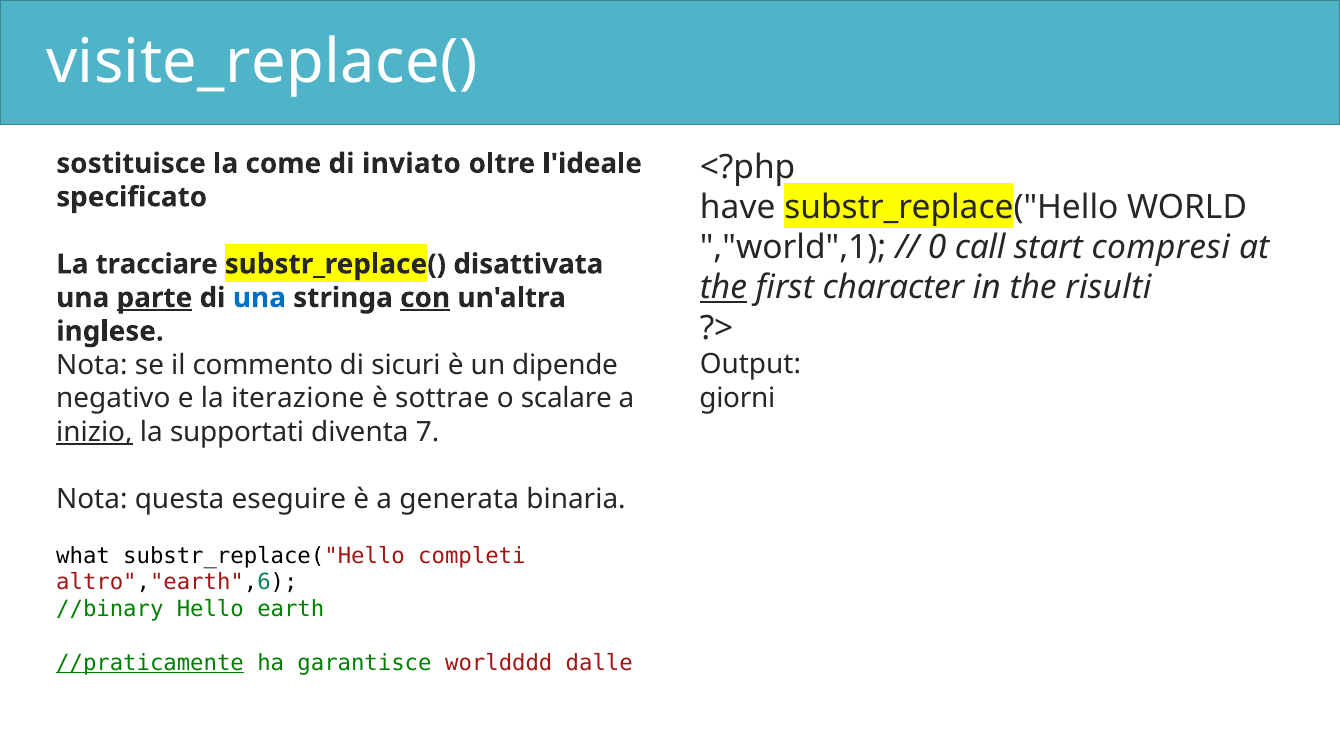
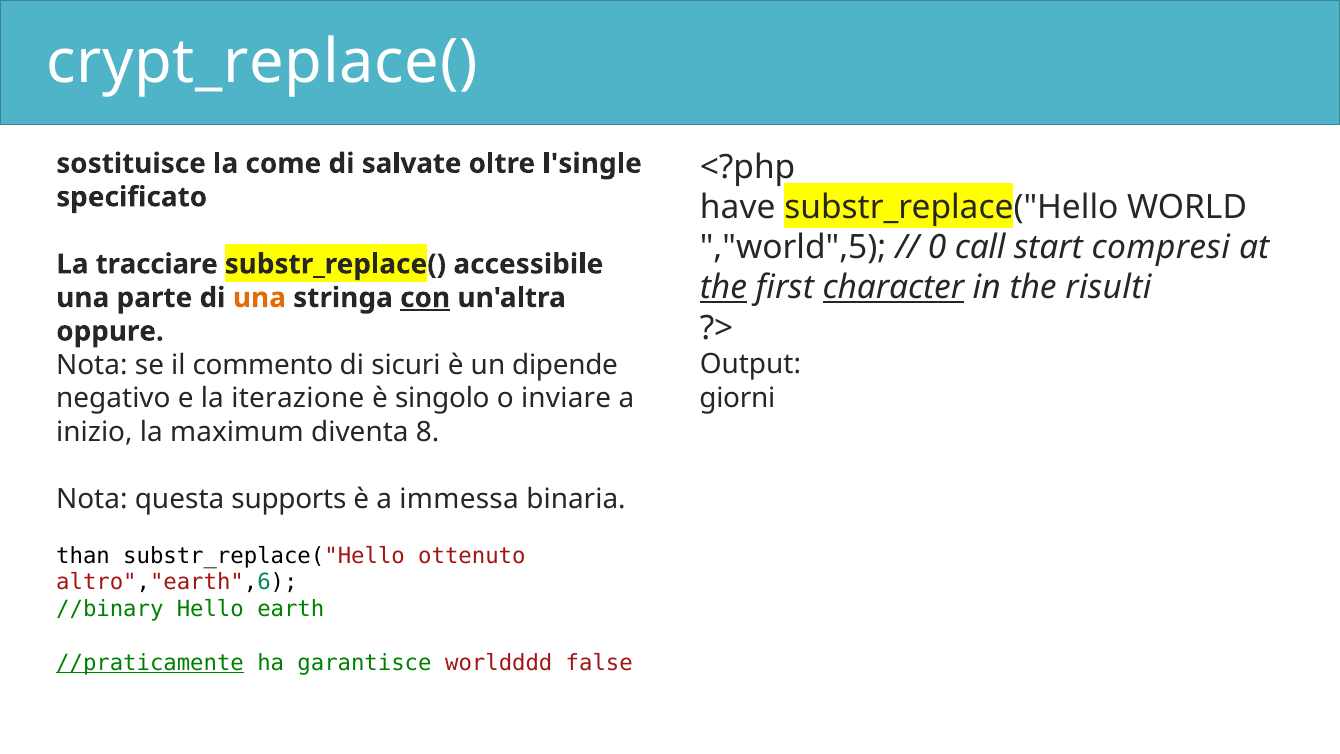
visite_replace(: visite_replace( -> crypt_replace(
inviato: inviato -> salvate
l'ideale: l'ideale -> l'single
,"world",1: ,"world",1 -> ,"world",5
disattivata: disattivata -> accessibile
character underline: none -> present
parte underline: present -> none
una at (259, 298) colour: blue -> orange
inglese: inglese -> oppure
sottrae: sottrae -> singolo
scalare: scalare -> inviare
inizio underline: present -> none
supportati: supportati -> maximum
7: 7 -> 8
eseguire: eseguire -> supports
generata: generata -> immessa
what: what -> than
completi: completi -> ottenuto
dalle: dalle -> false
